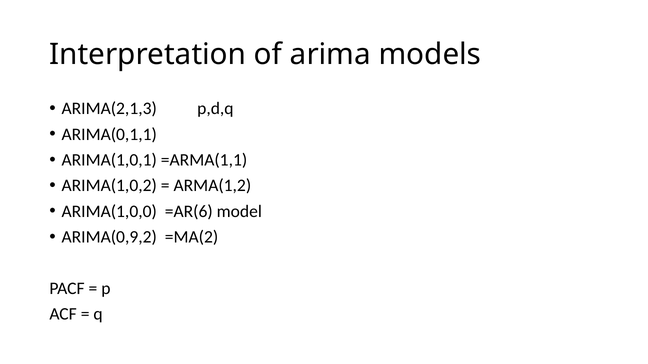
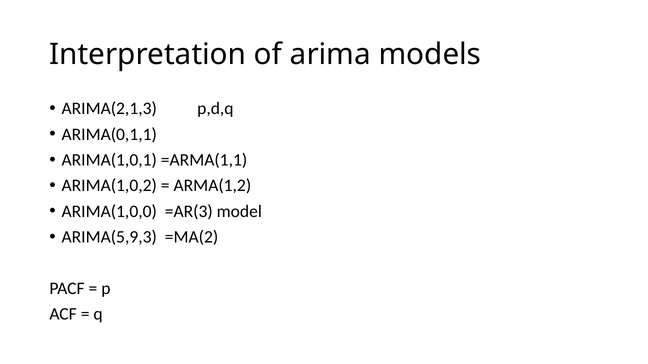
=AR(6: =AR(6 -> =AR(3
ARIMA(0,9,2: ARIMA(0,9,2 -> ARIMA(5,9,3
